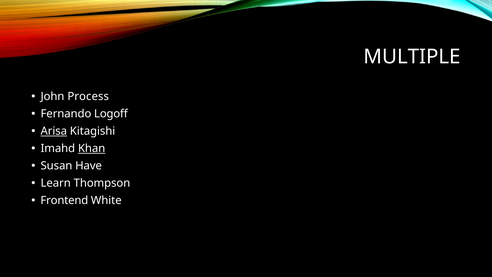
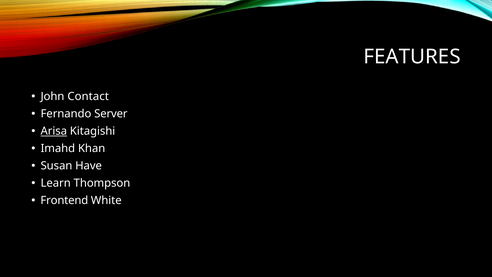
MULTIPLE: MULTIPLE -> FEATURES
Process: Process -> Contact
Logoff: Logoff -> Server
Khan underline: present -> none
